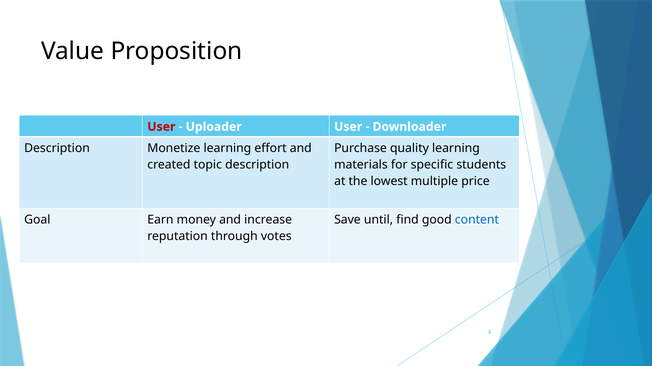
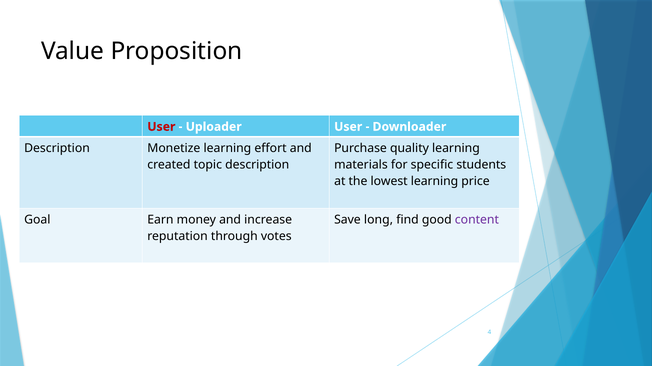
lowest multiple: multiple -> learning
until: until -> long
content colour: blue -> purple
